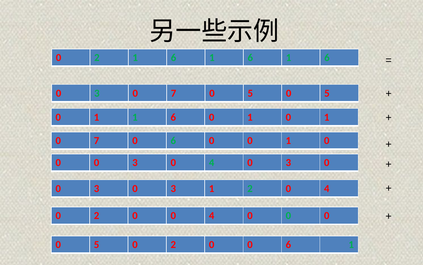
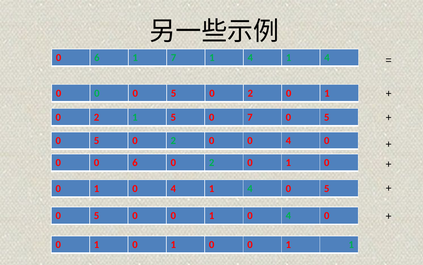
2 at (97, 58): 2 -> 6
6 at (174, 58): 6 -> 7
6 at (250, 58): 6 -> 4
6 at (327, 58): 6 -> 4
3 at (97, 93): 3 -> 0
7 at (174, 93): 7 -> 5
5 at (250, 93): 5 -> 2
5 at (327, 93): 5 -> 1
1 at (97, 117): 1 -> 2
6 at (173, 117): 6 -> 5
1 at (250, 117): 1 -> 7
1 at (327, 117): 1 -> 5
7 at (97, 140): 7 -> 5
6 at (173, 140): 6 -> 2
0 0 1: 1 -> 4
0 0 3: 3 -> 6
4 at (212, 162): 4 -> 2
3 at (288, 162): 3 -> 1
3 at (97, 188): 3 -> 1
3 at (173, 188): 3 -> 4
2 at (250, 188): 2 -> 4
4 at (327, 188): 4 -> 5
2 at (97, 215): 2 -> 5
4 at (212, 215): 4 -> 1
0 at (288, 215): 0 -> 4
5 at (97, 244): 5 -> 1
2 at (173, 244): 2 -> 1
6 at (288, 244): 6 -> 1
